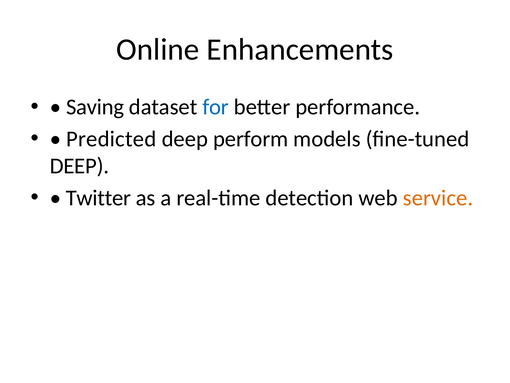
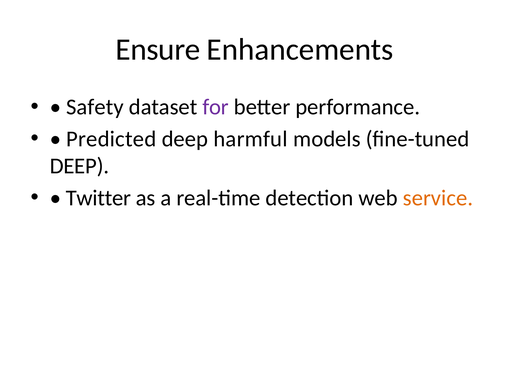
Online: Online -> Ensure
Saving: Saving -> Safety
for colour: blue -> purple
perform: perform -> harmful
